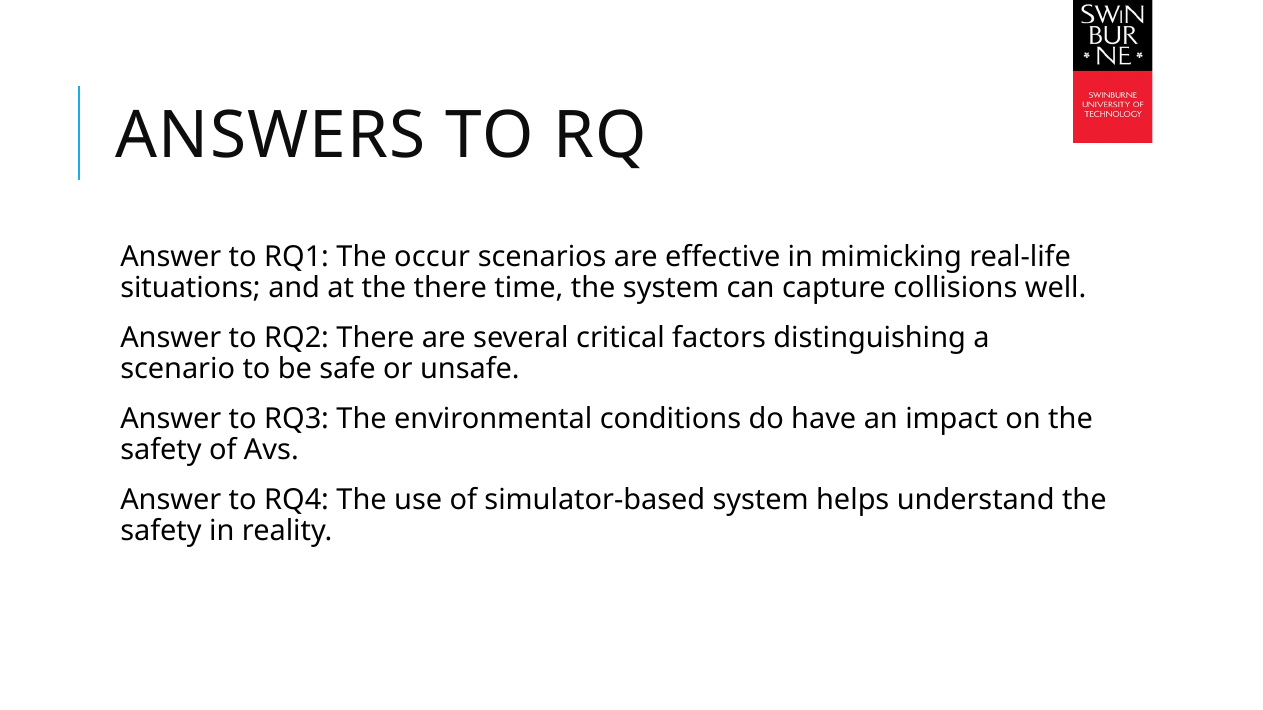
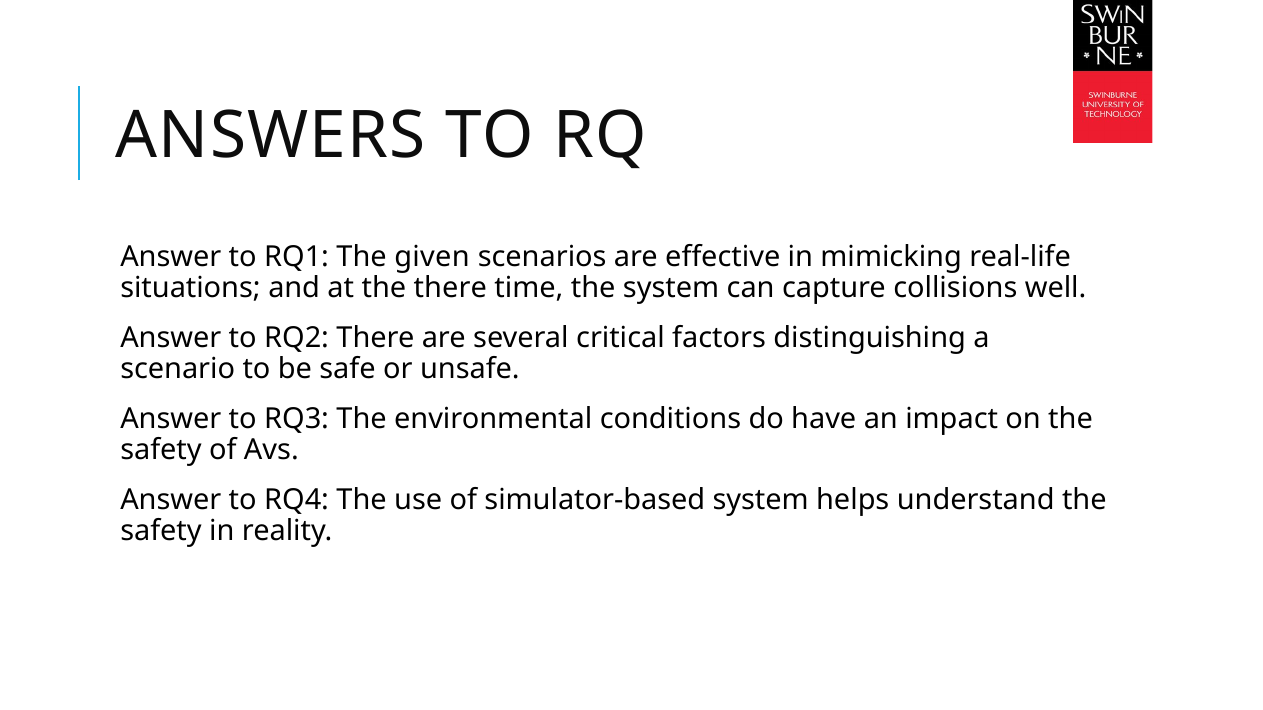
occur: occur -> given
